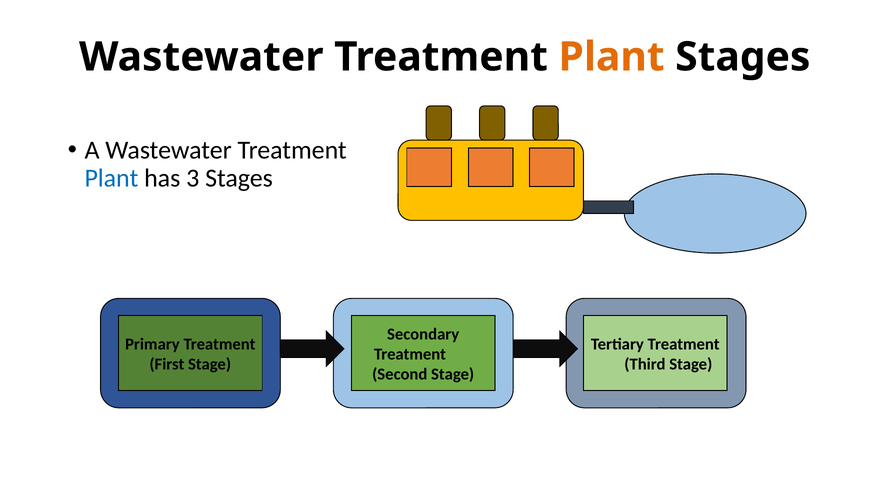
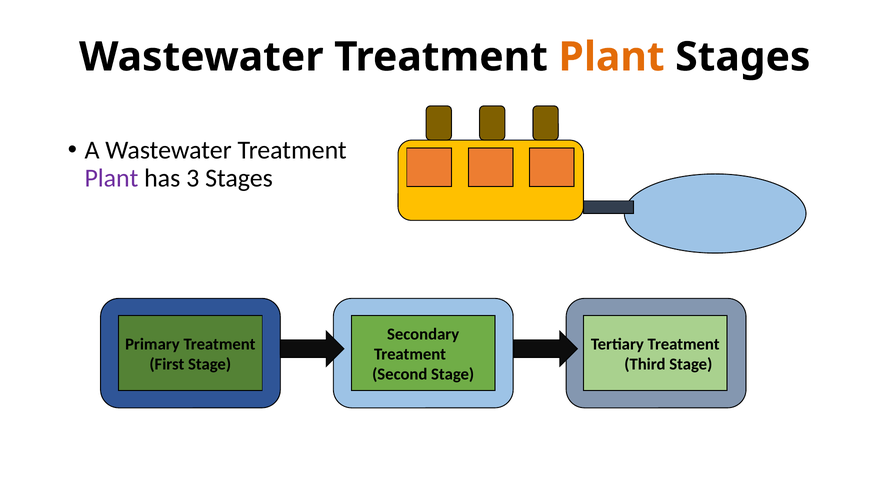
Plant at (111, 179) colour: blue -> purple
